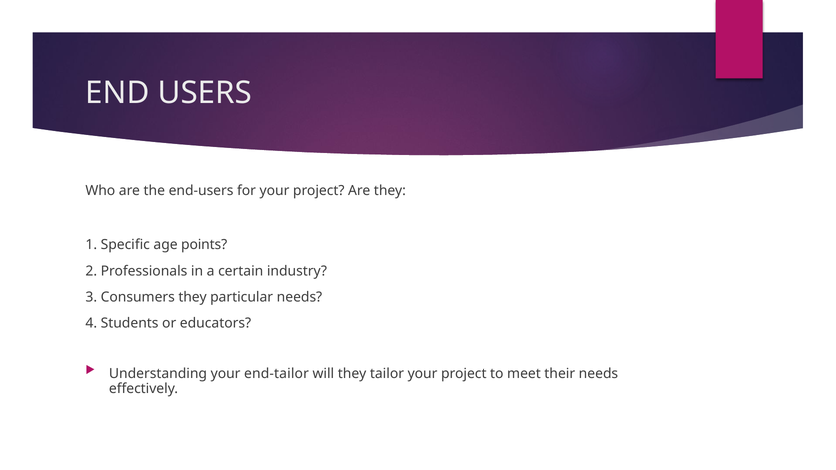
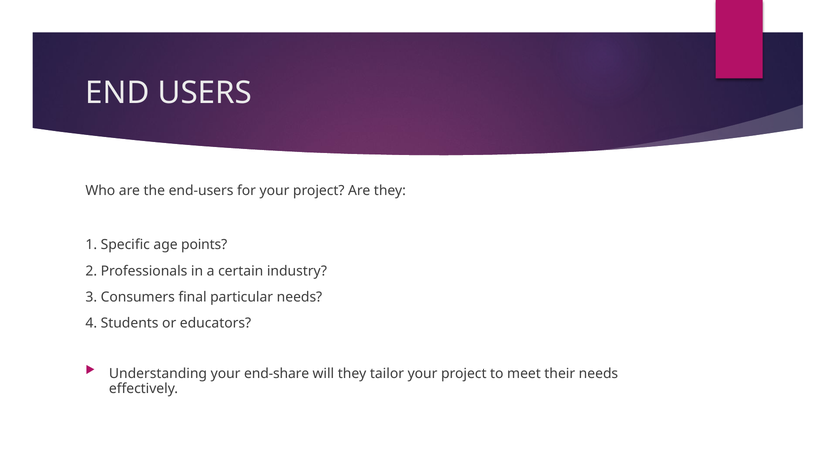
Consumers they: they -> final
end-tailor: end-tailor -> end-share
